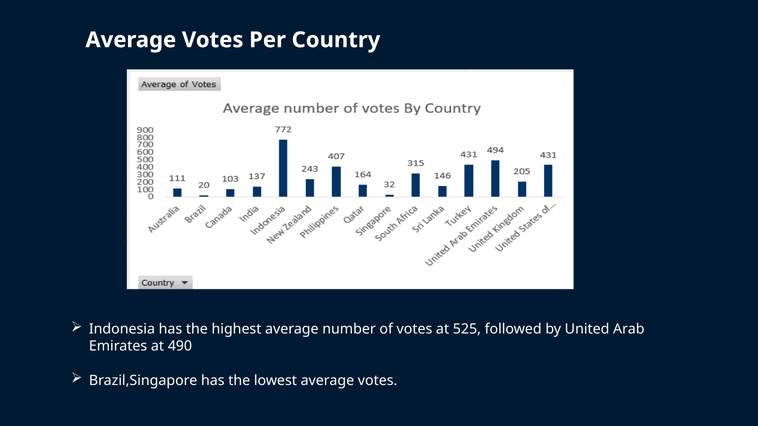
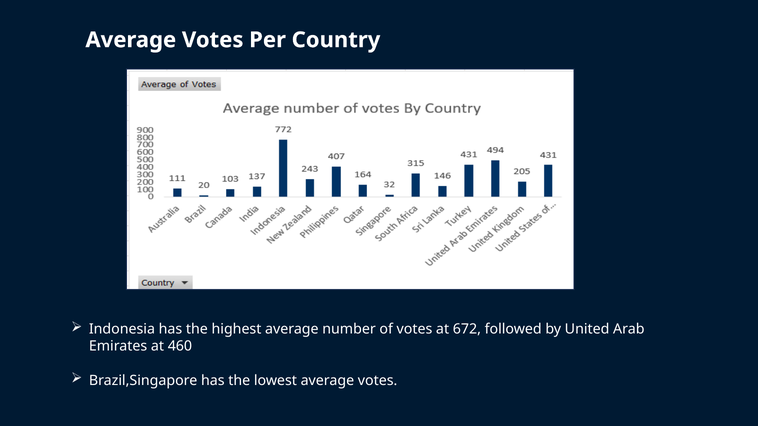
525: 525 -> 672
490: 490 -> 460
